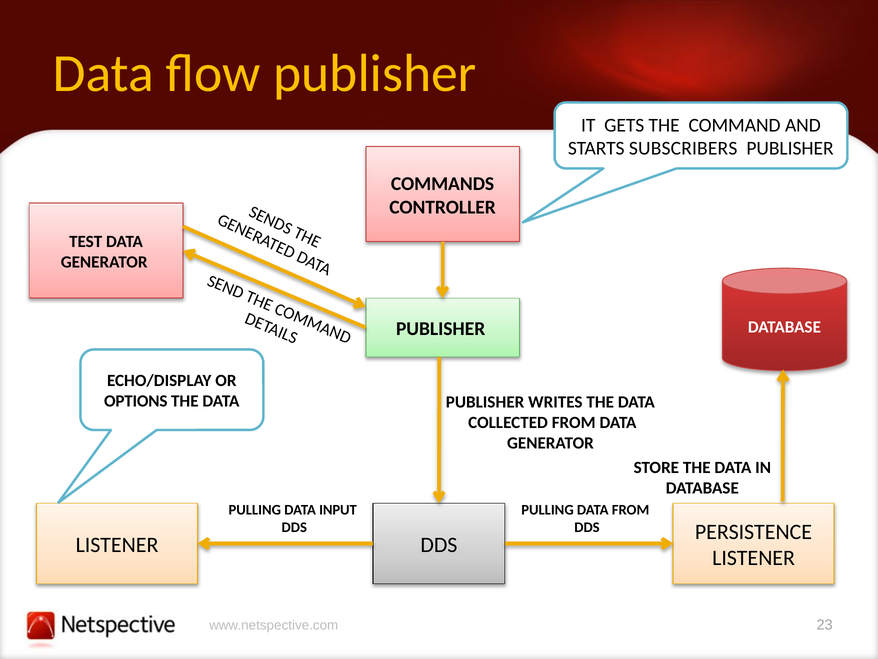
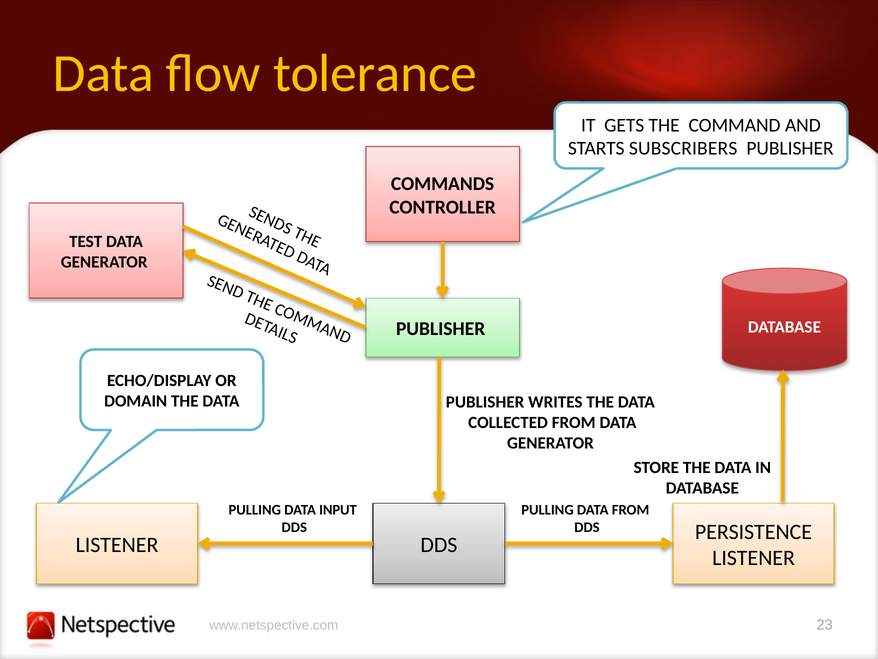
flow publisher: publisher -> tolerance
OPTIONS: OPTIONS -> DOMAIN
